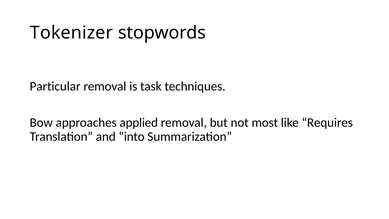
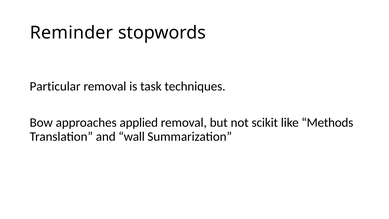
Tokenizer: Tokenizer -> Reminder
most: most -> scikit
Requires: Requires -> Methods
into: into -> wall
